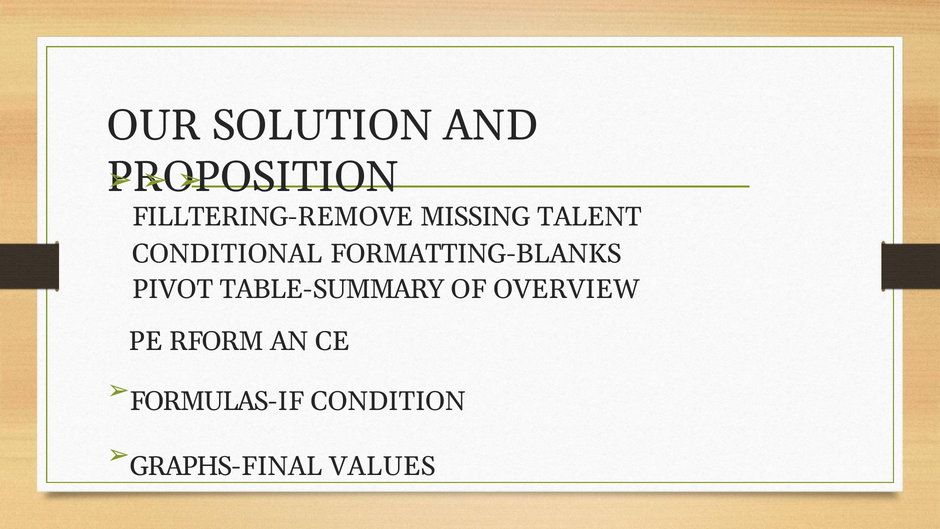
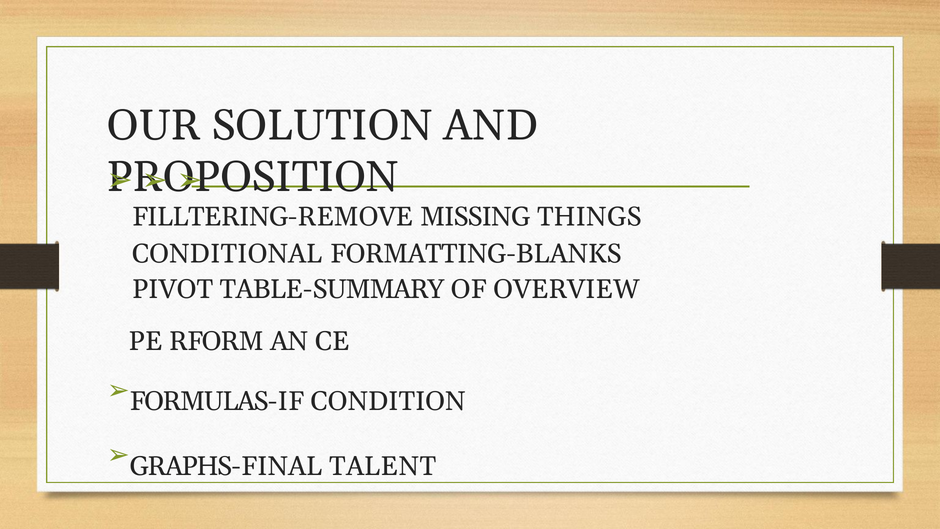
TALENT: TALENT -> THINGS
VALUES: VALUES -> TALENT
